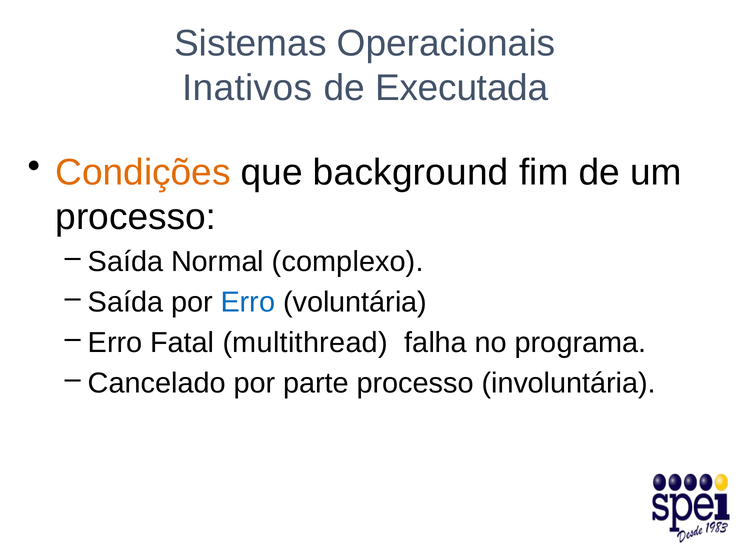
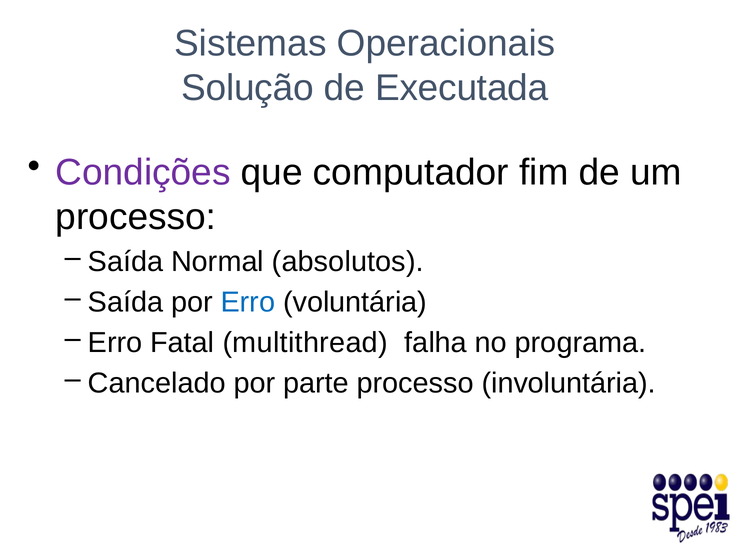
Inativos: Inativos -> Solução
Condições colour: orange -> purple
background: background -> computador
complexo: complexo -> absolutos
